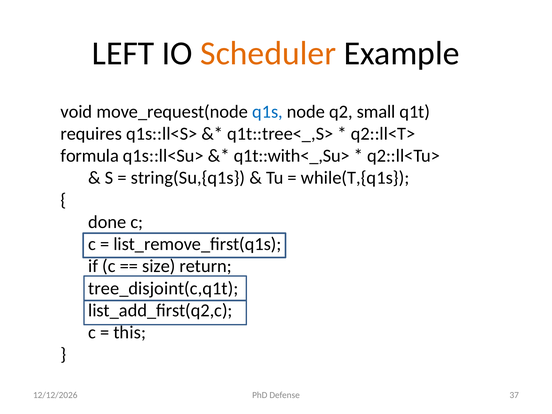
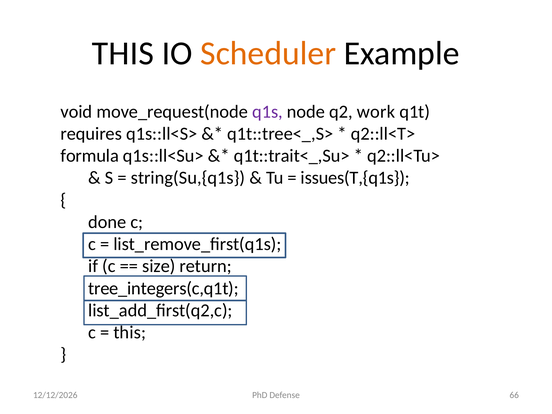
LEFT at (123, 53): LEFT -> THIS
q1s colour: blue -> purple
small: small -> work
q1t::with<_,Su>: q1t::with<_,Su> -> q1t::trait<_,Su>
while(T,{q1s: while(T,{q1s -> issues(T,{q1s
tree_disjoint(c,q1t: tree_disjoint(c,q1t -> tree_integers(c,q1t
37: 37 -> 66
